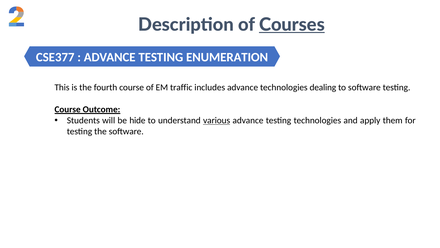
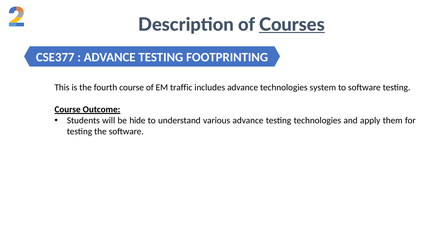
ENUMERATION: ENUMERATION -> FOOTPRINTING
dealing: dealing -> system
various underline: present -> none
